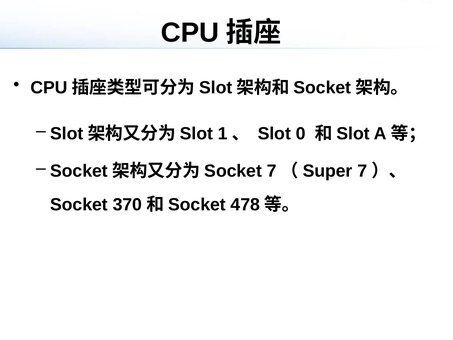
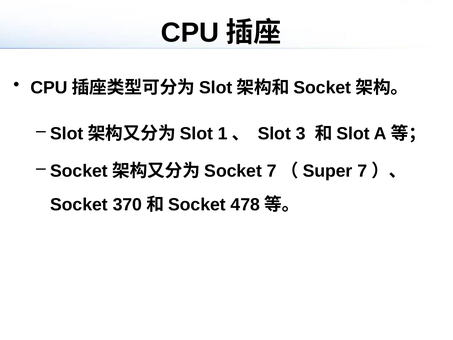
0: 0 -> 3
